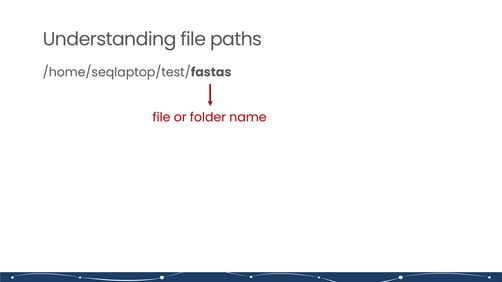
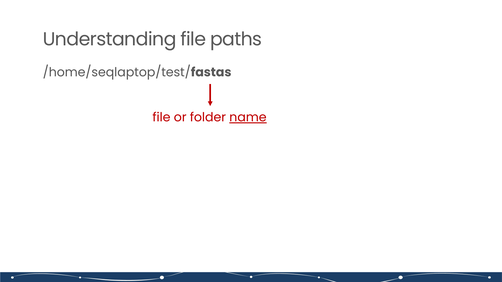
name underline: none -> present
